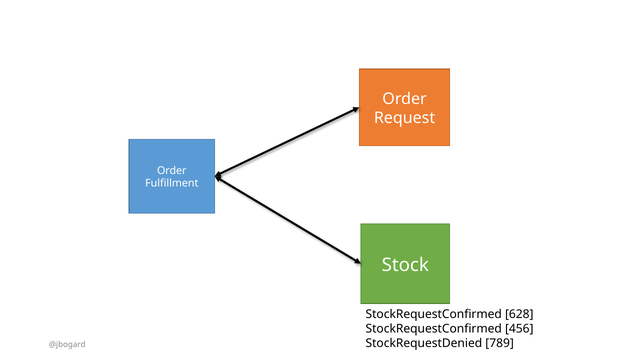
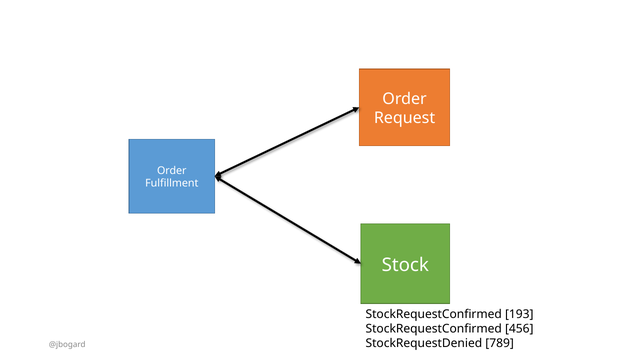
628: 628 -> 193
